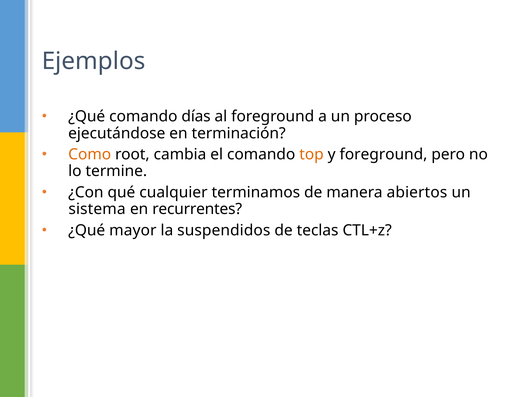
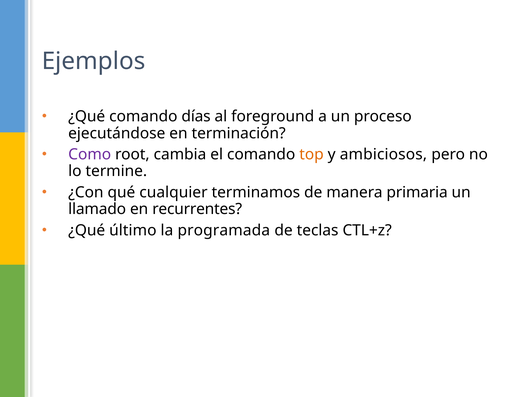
Como colour: orange -> purple
y foreground: foreground -> ambiciosos
abiertos: abiertos -> primaria
sistema: sistema -> llamado
mayor: mayor -> último
suspendidos: suspendidos -> programada
